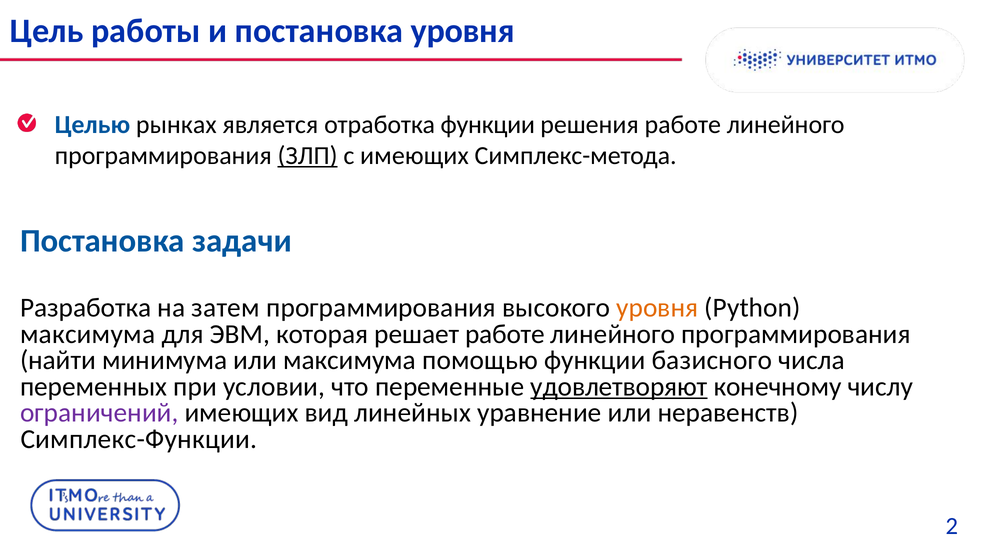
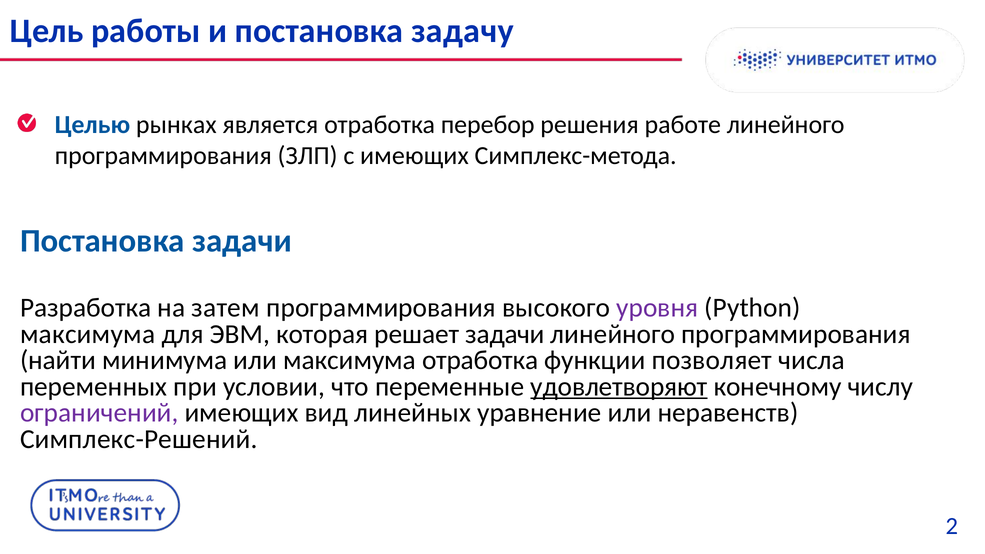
постановка уровня: уровня -> задачу
отработка функции: функции -> перебор
ЗЛП underline: present -> none
уровня at (657, 308) colour: orange -> purple
решает работе: работе -> задачи
максимума помощью: помощью -> отработка
базисного: базисного -> позволяет
Симплекс-Функции: Симплекс-Функции -> Симплекс-Решений
